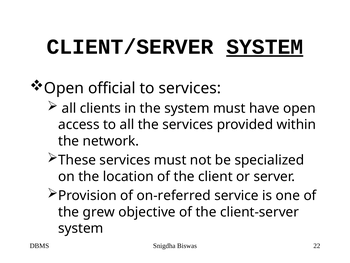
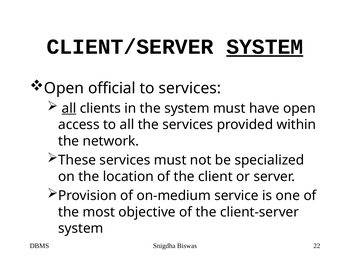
all at (69, 108) underline: none -> present
on-referred: on-referred -> on-medium
grew: grew -> most
